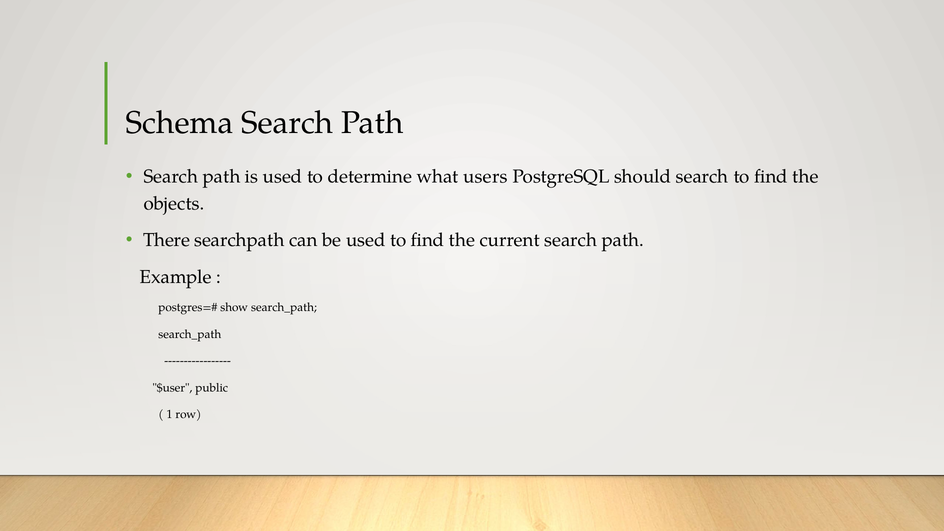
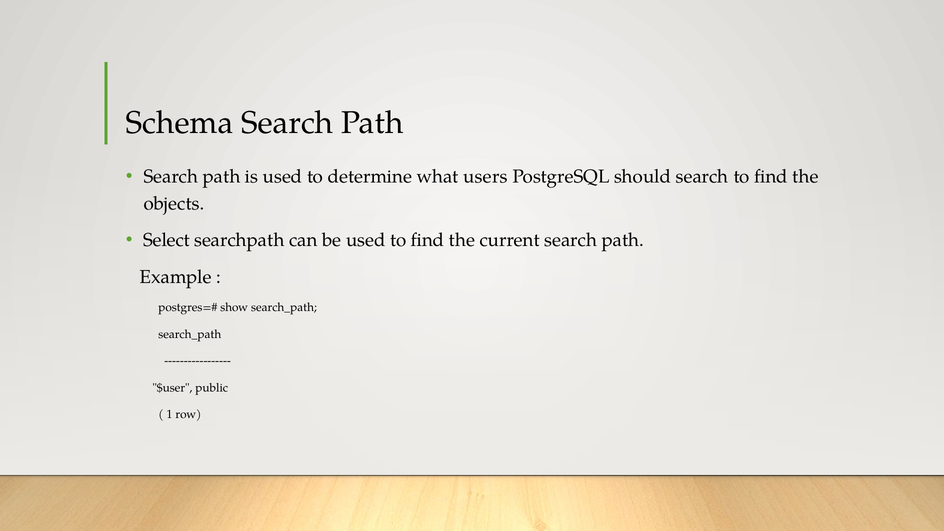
There: There -> Select
